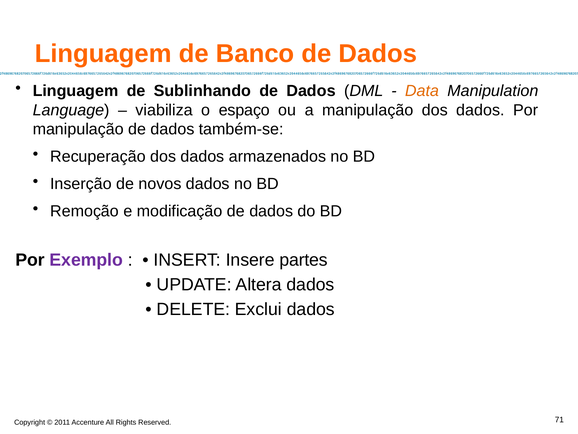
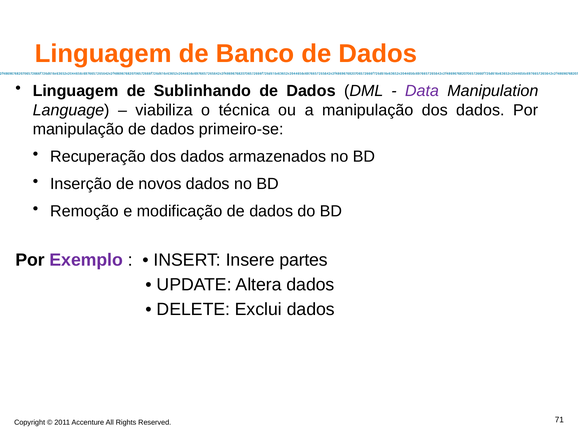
Data colour: orange -> purple
espaço: espaço -> técnica
também-se: também-se -> primeiro-se
